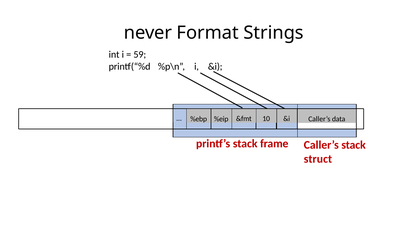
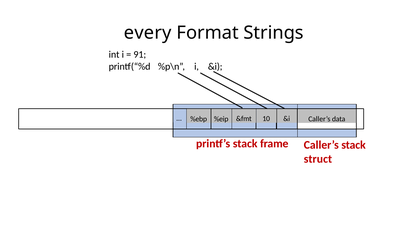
never: never -> every
59: 59 -> 91
